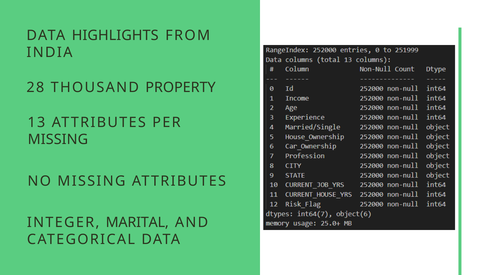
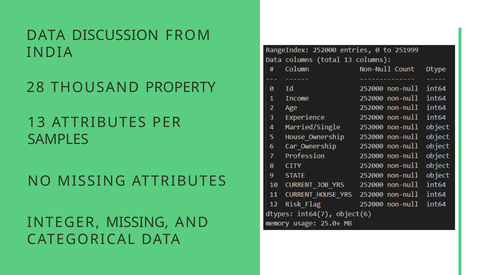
HIGHLIGHTS: HIGHLIGHTS -> DISCUSSION
MISSING at (58, 140): MISSING -> SAMPLES
INTEGER MARITAL: MARITAL -> MISSING
